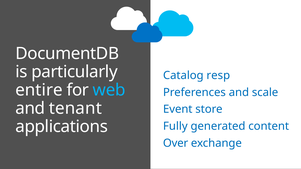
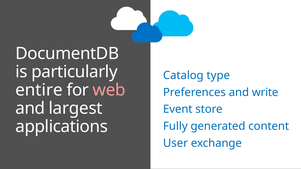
resp: resp -> type
web colour: light blue -> pink
scale: scale -> write
tenant: tenant -> largest
Over: Over -> User
